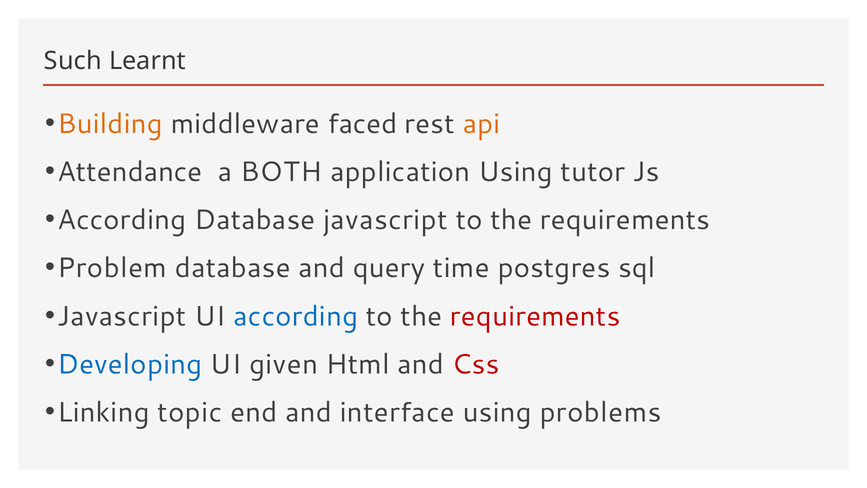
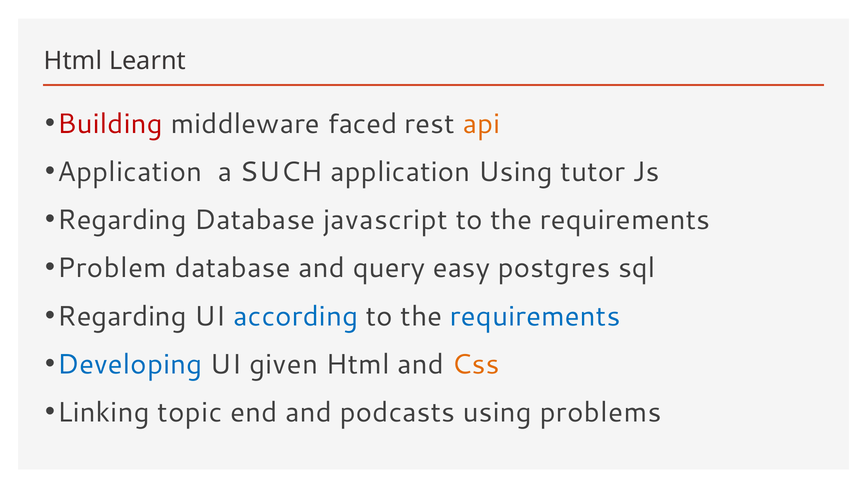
Such at (73, 61): Such -> Html
Building colour: orange -> red
Attendance at (130, 172): Attendance -> Application
BOTH: BOTH -> SUCH
According at (122, 220): According -> Regarding
time: time -> easy
Javascript at (122, 316): Javascript -> Regarding
requirements at (535, 316) colour: red -> blue
Css colour: red -> orange
interface: interface -> podcasts
